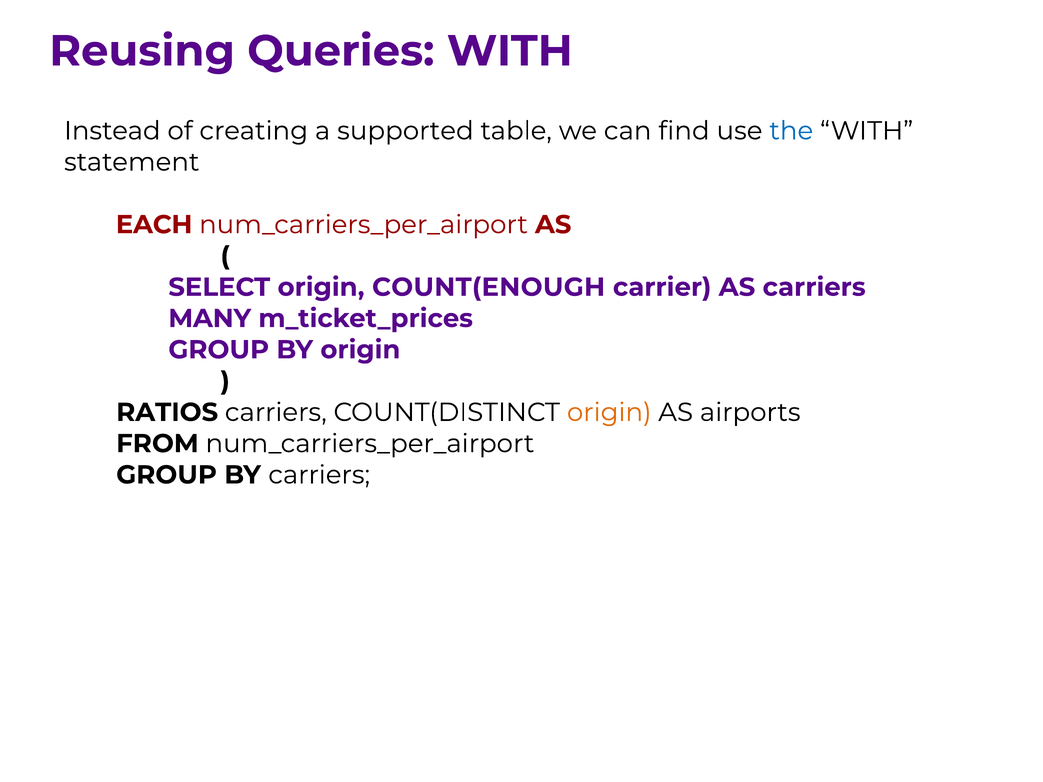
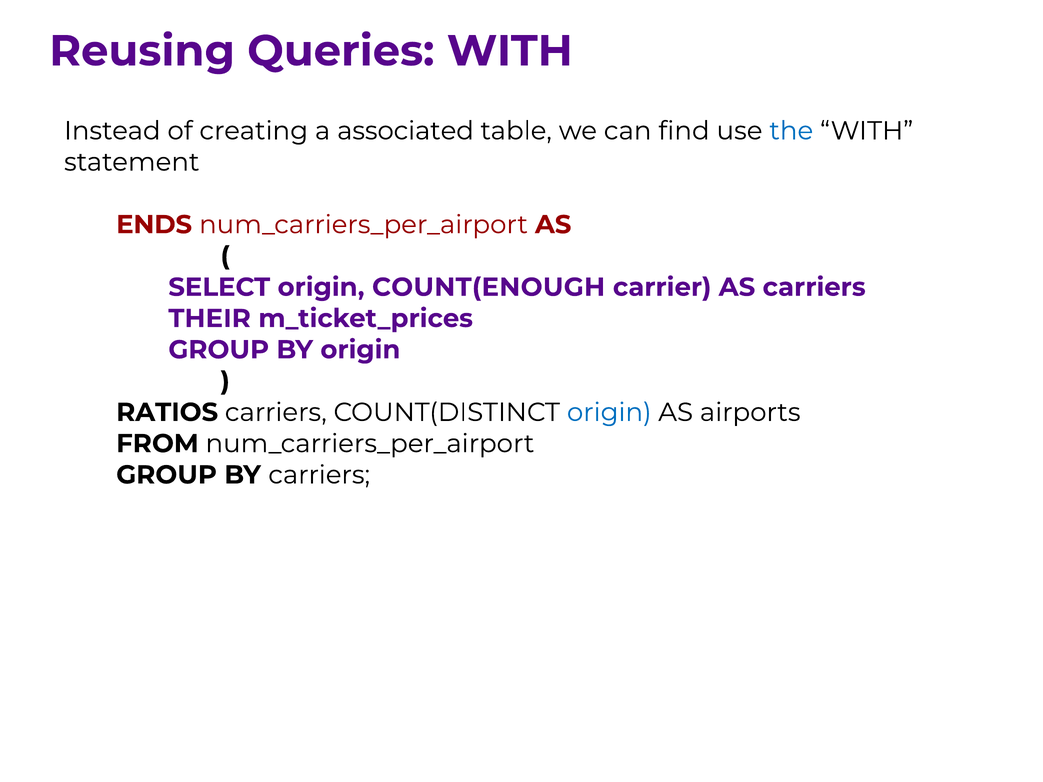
supported: supported -> associated
EACH: EACH -> ENDS
MANY: MANY -> THEIR
origin at (609, 412) colour: orange -> blue
